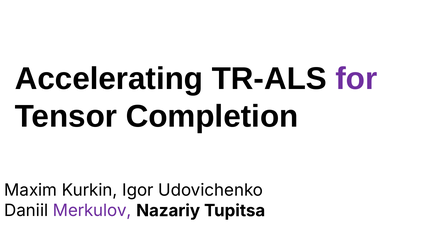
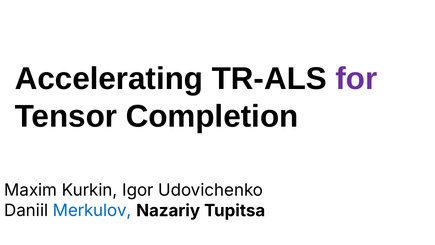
Merkulov colour: purple -> blue
